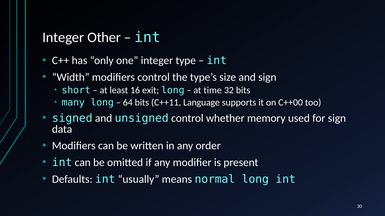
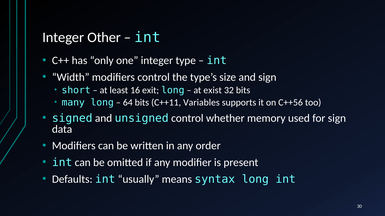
time: time -> exist
Language: Language -> Variables
C++00: C++00 -> C++56
normal: normal -> syntax
